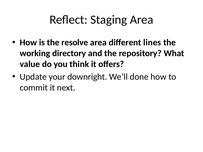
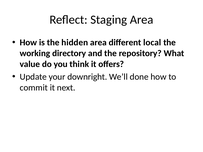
resolve: resolve -> hidden
lines: lines -> local
